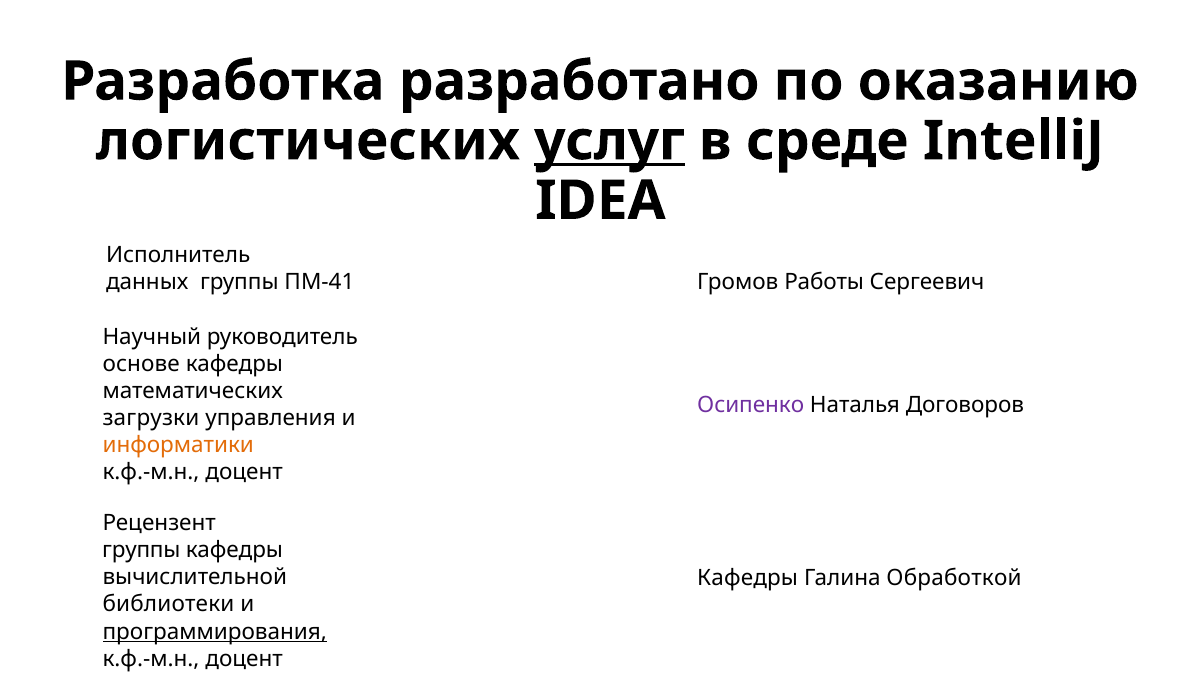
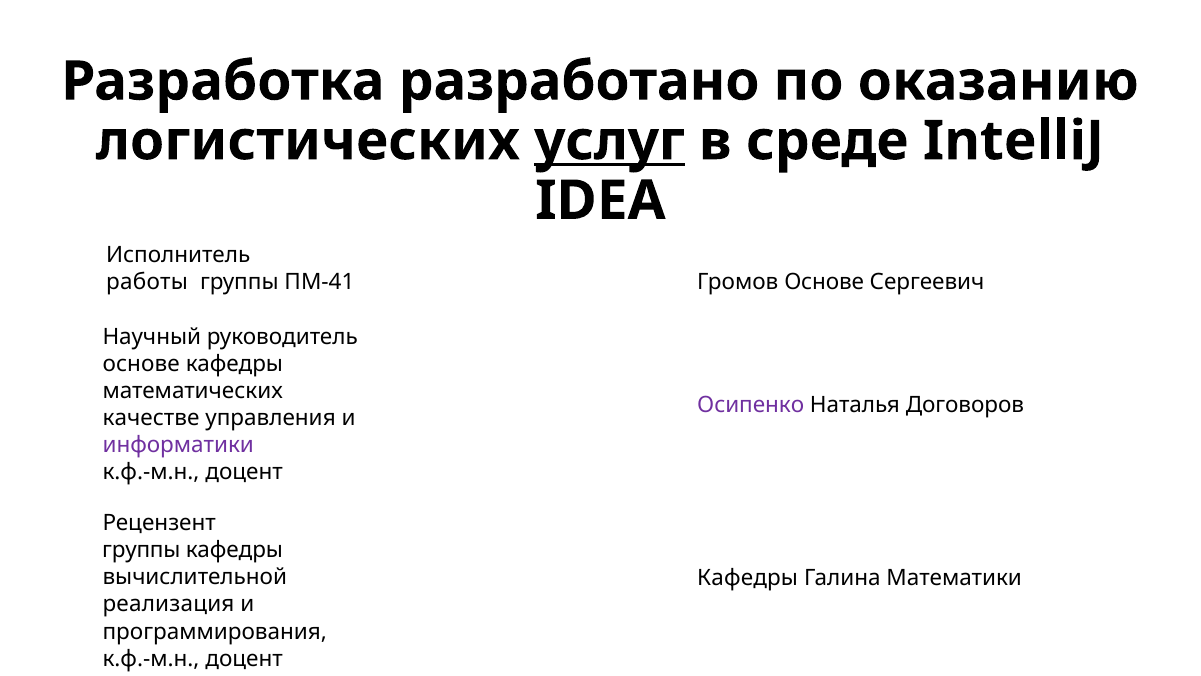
данных: данных -> работы
Громов Работы: Работы -> Основе
загрузки: загрузки -> качестве
информатики colour: orange -> purple
Обработкой: Обработкой -> Математики
библиотеки: библиотеки -> реализация
программирования underline: present -> none
